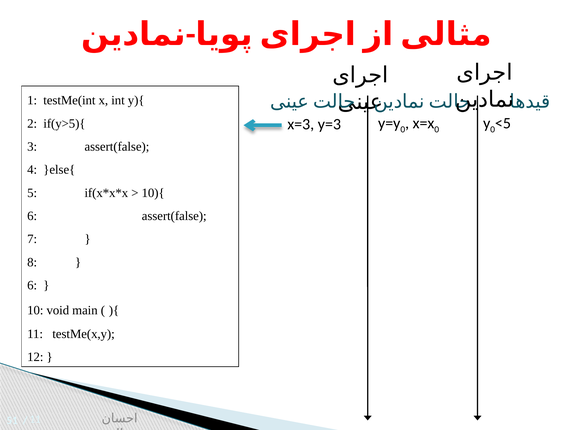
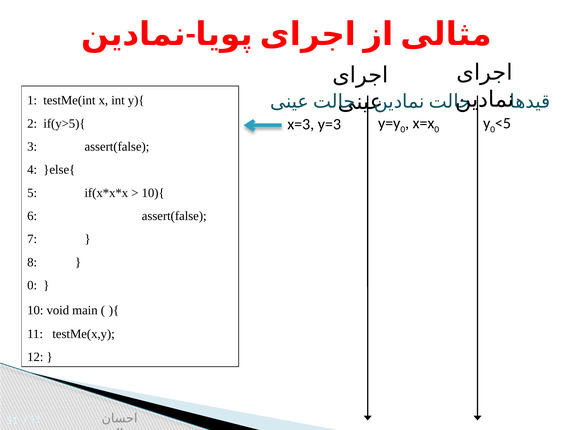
6 at (32, 285): 6 -> 0
